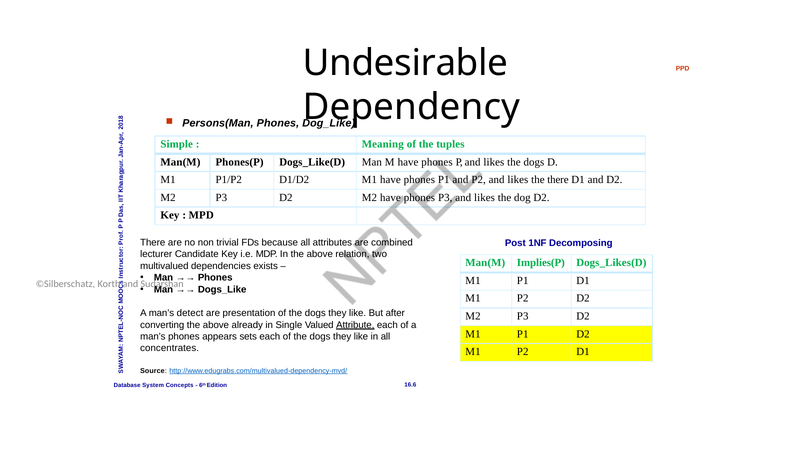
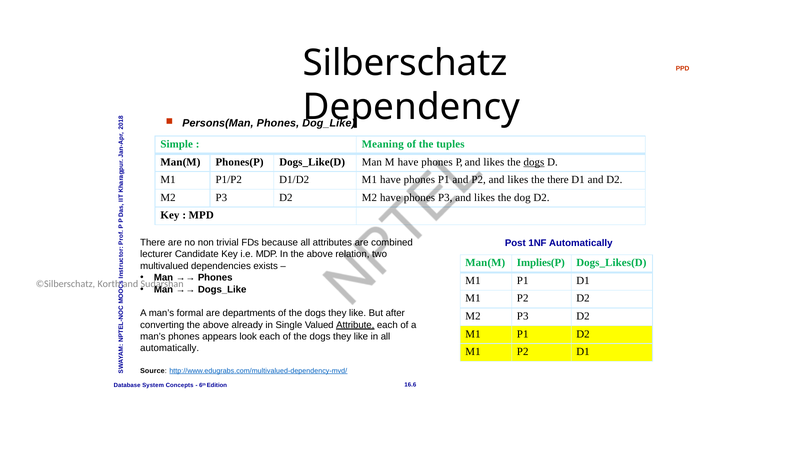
Undesirable: Undesirable -> Silberschatz
dogs at (534, 162) underline: none -> present
1NF Decomposing: Decomposing -> Automatically
detect: detect -> formal
presentation: presentation -> departments
sets: sets -> look
concentrates at (170, 348): concentrates -> automatically
